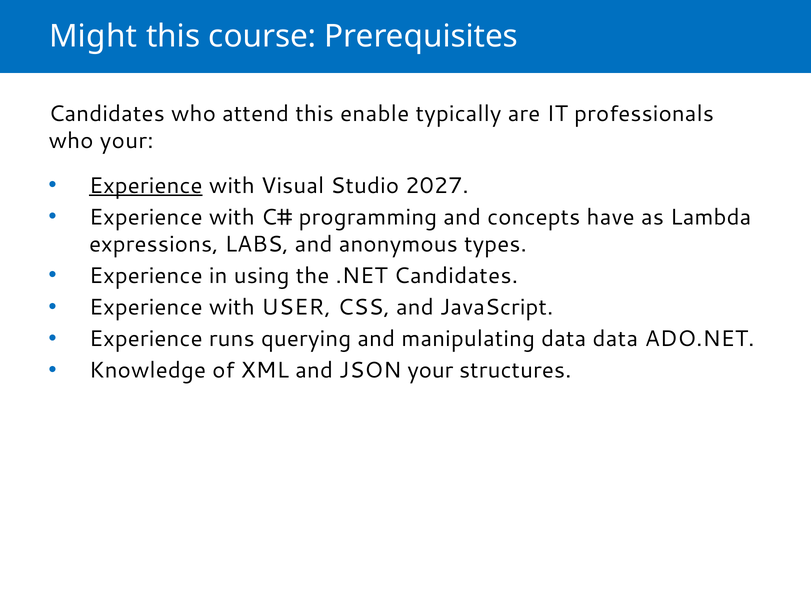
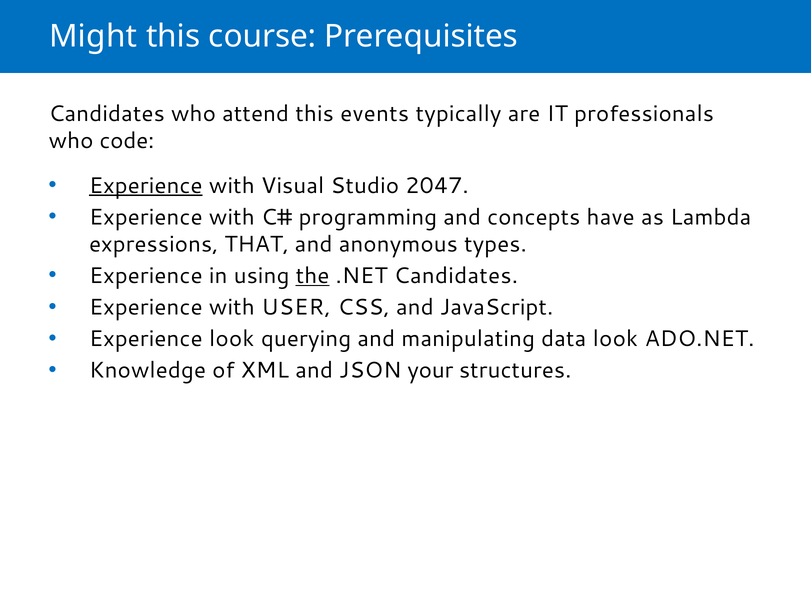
enable: enable -> events
who your: your -> code
2027: 2027 -> 2047
LABS: LABS -> THAT
the underline: none -> present
Experience runs: runs -> look
data data: data -> look
